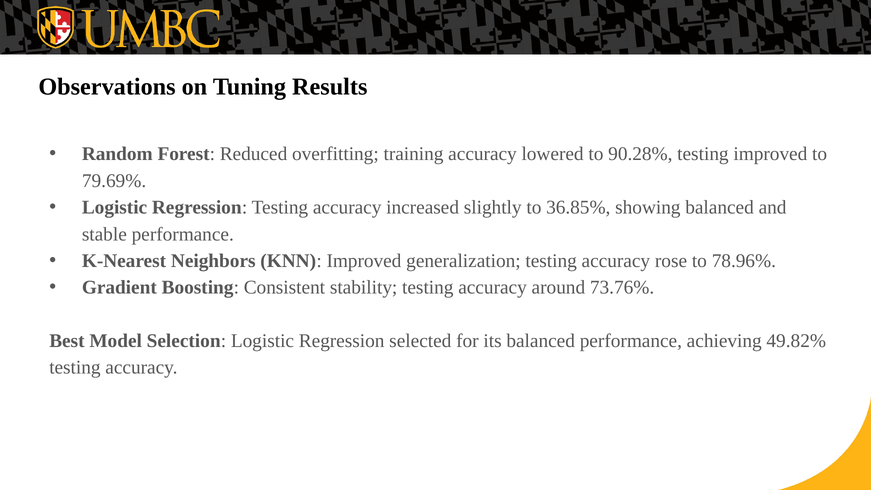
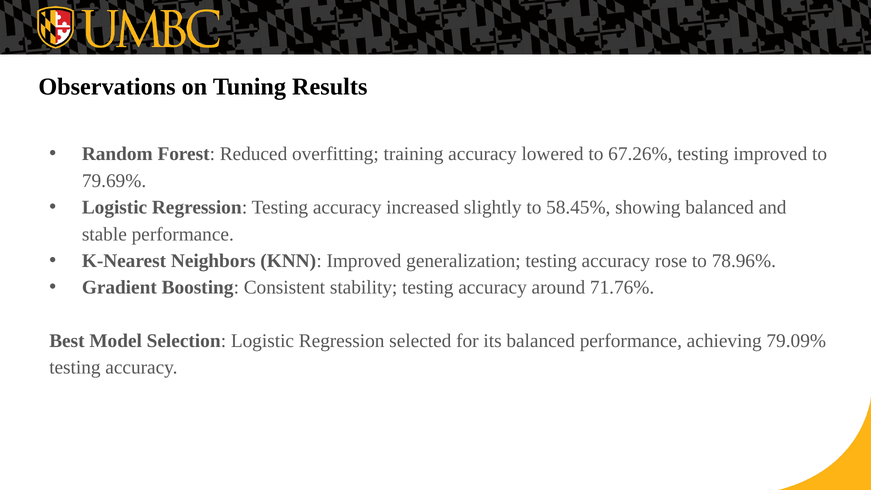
90.28%: 90.28% -> 67.26%
36.85%: 36.85% -> 58.45%
73.76%: 73.76% -> 71.76%
49.82%: 49.82% -> 79.09%
